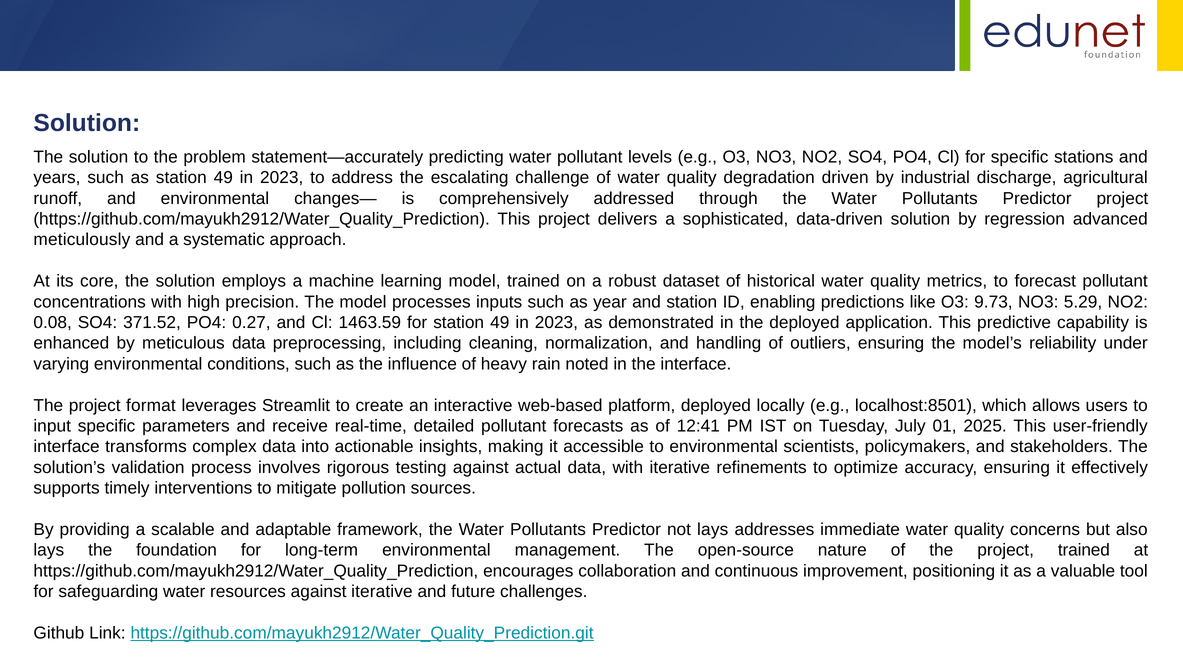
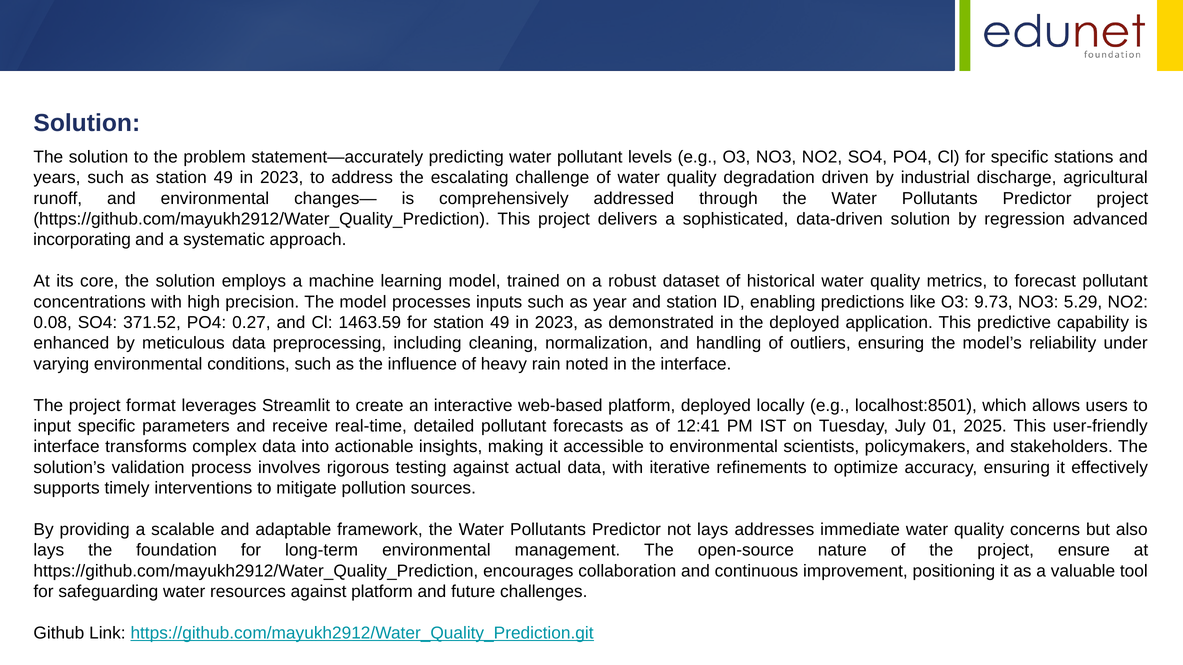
meticulously: meticulously -> incorporating
project trained: trained -> ensure
against iterative: iterative -> platform
